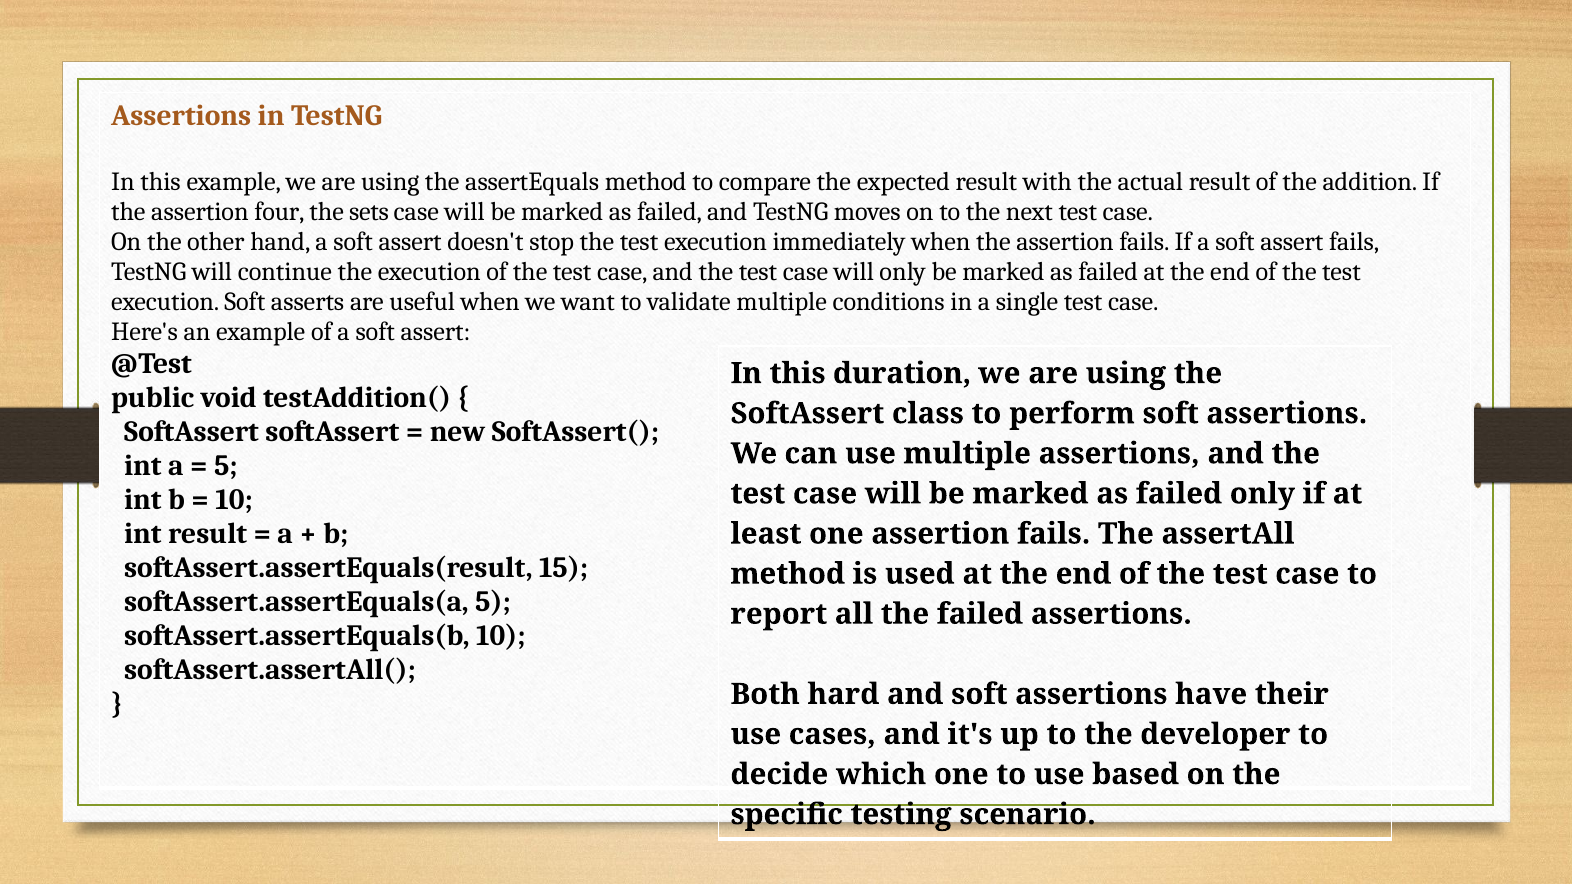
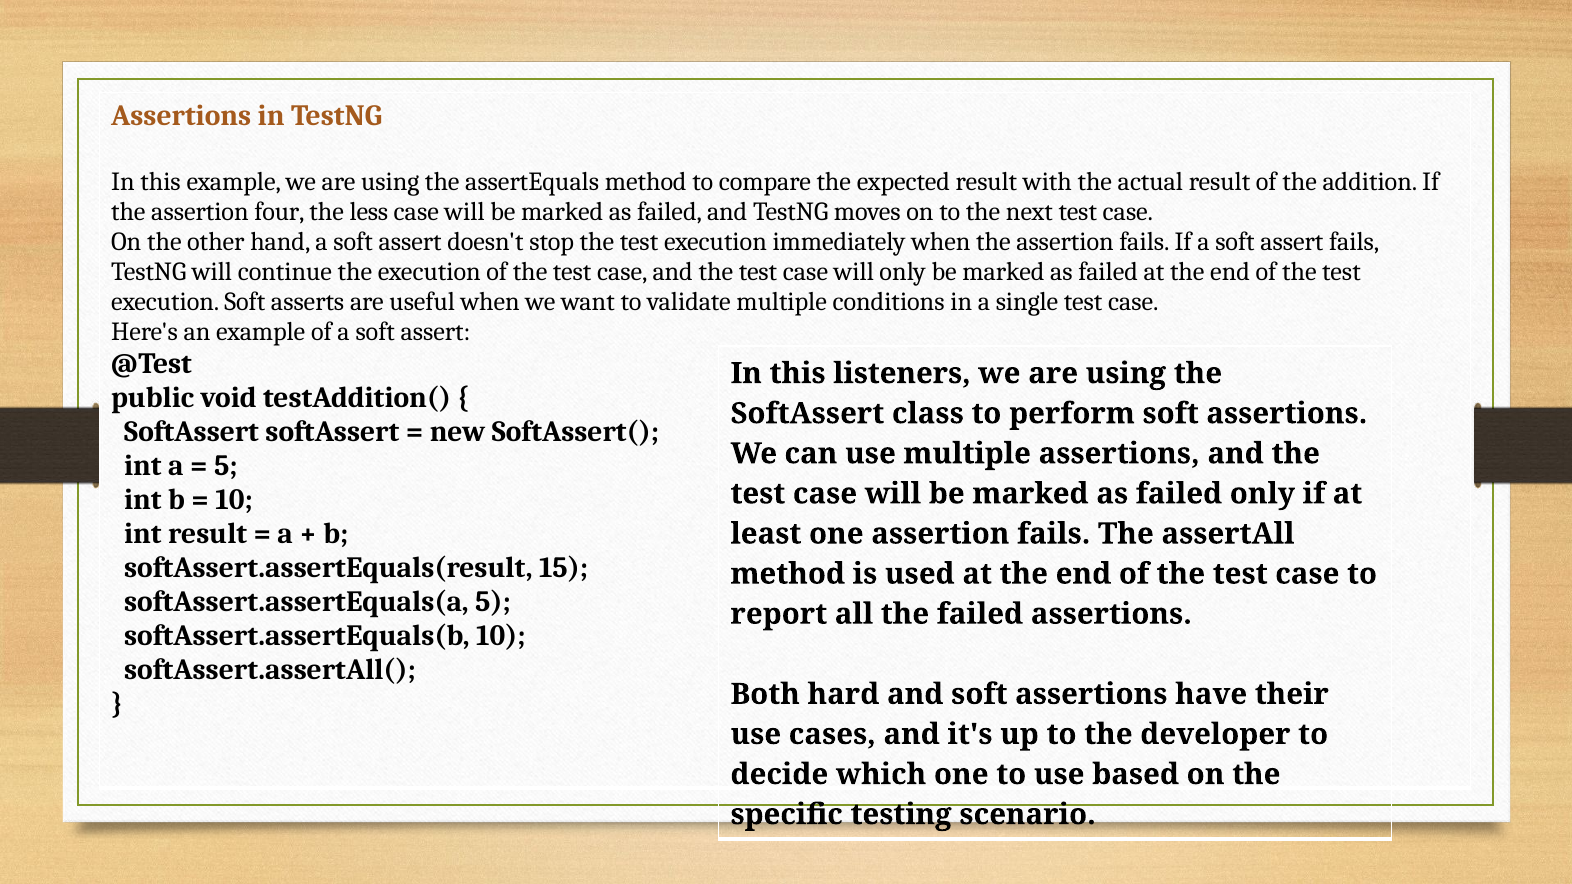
sets: sets -> less
duration: duration -> listeners
